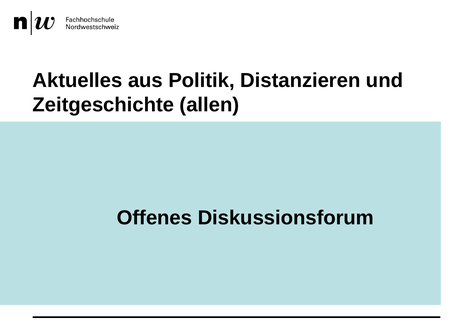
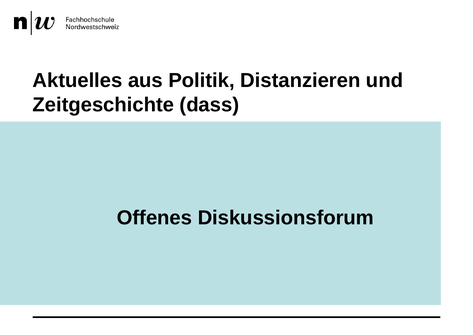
allen: allen -> dass
